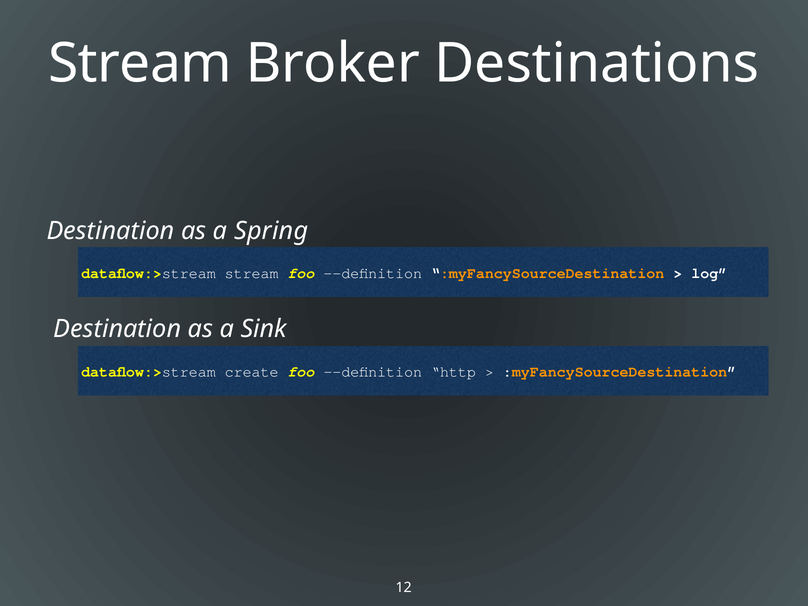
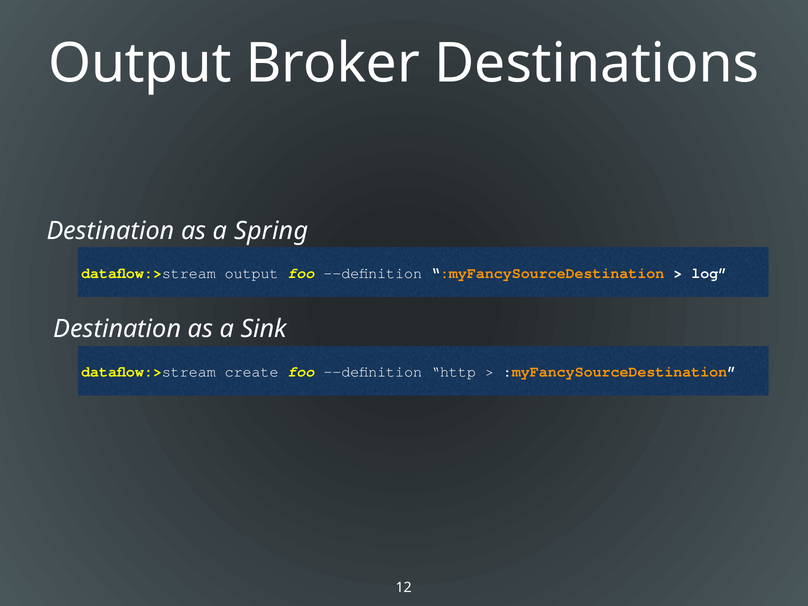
Stream at (140, 63): Stream -> Output
dataflow:>stream stream: stream -> output
